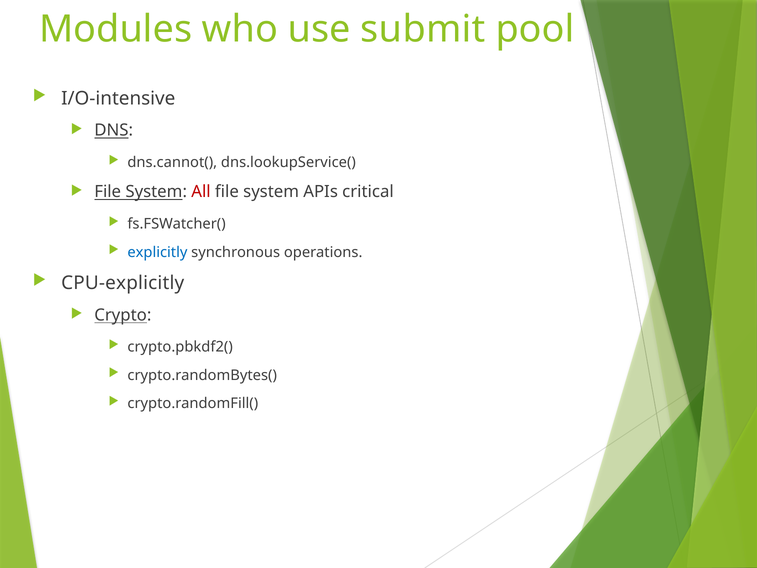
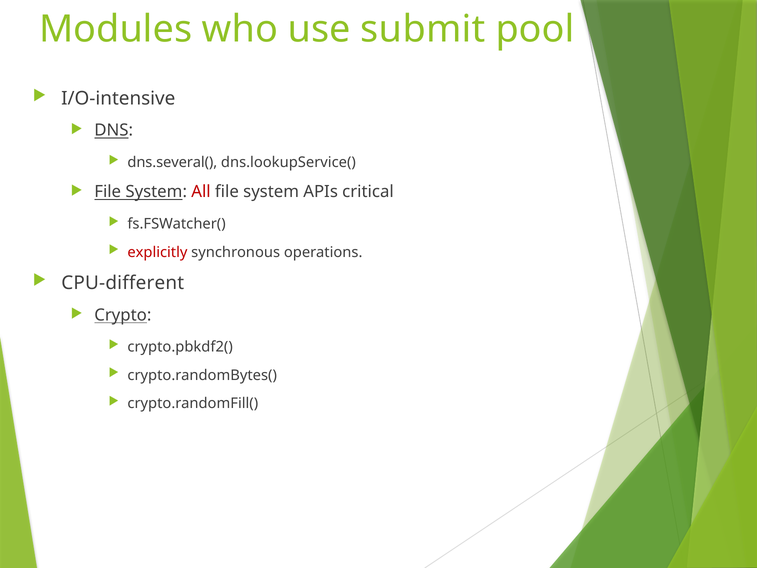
dns.cannot(: dns.cannot( -> dns.several(
explicitly colour: blue -> red
CPU-explicitly: CPU-explicitly -> CPU-different
